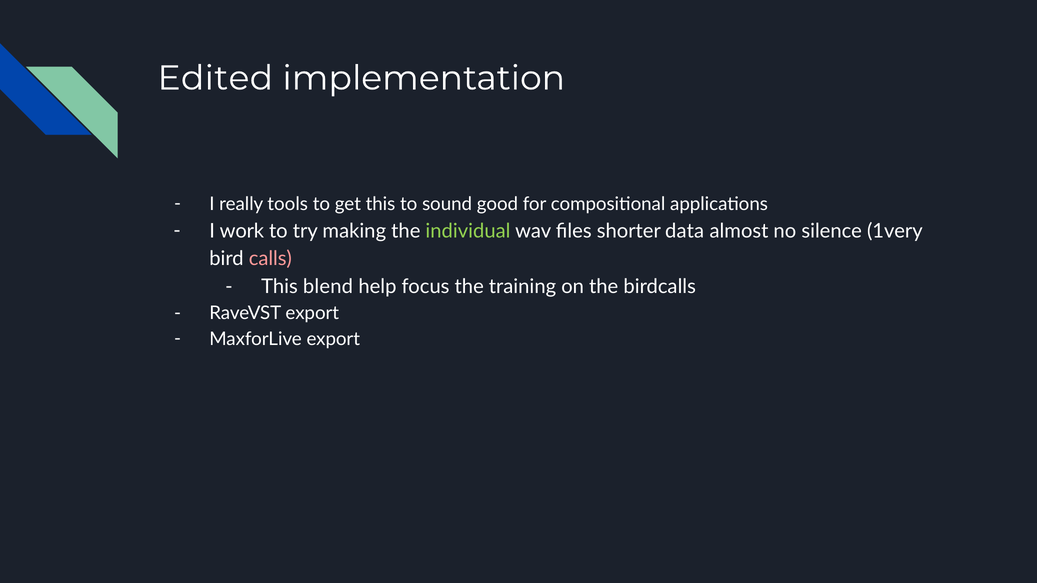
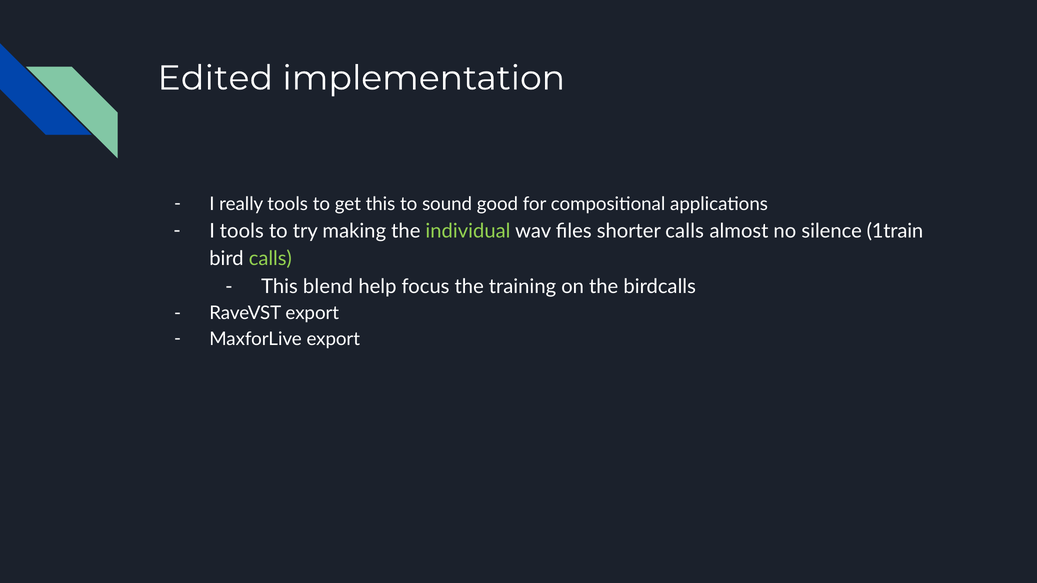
I work: work -> tools
shorter data: data -> calls
1very: 1very -> 1train
calls at (270, 259) colour: pink -> light green
